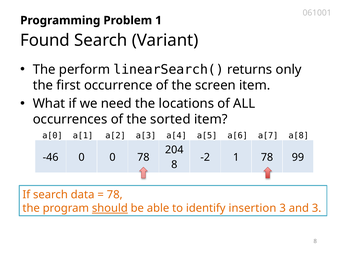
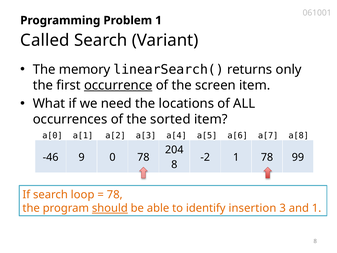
Found: Found -> Called
perform: perform -> memory
occurrence underline: none -> present
-46 0: 0 -> 9
data: data -> loop
and 3: 3 -> 1
